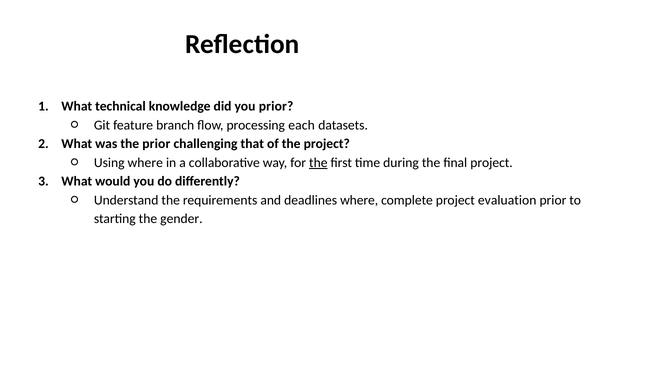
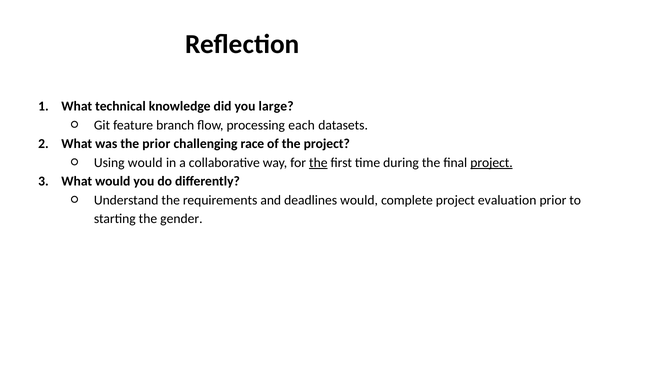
you prior: prior -> large
that: that -> race
Using where: where -> would
project at (492, 162) underline: none -> present
deadlines where: where -> would
